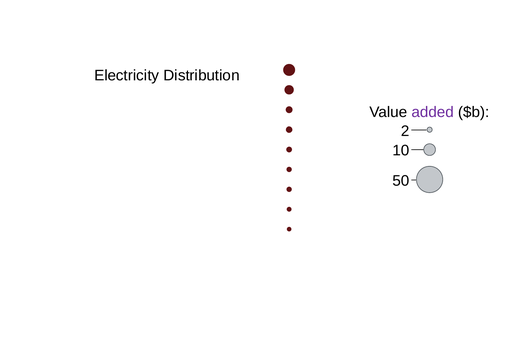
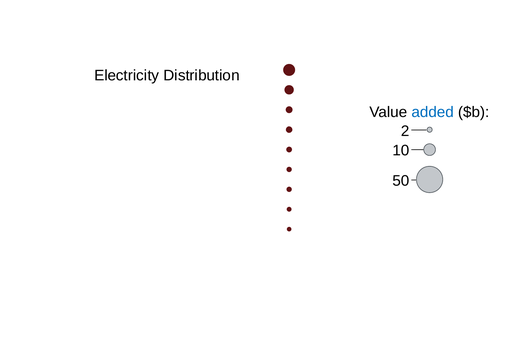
added colour: purple -> blue
